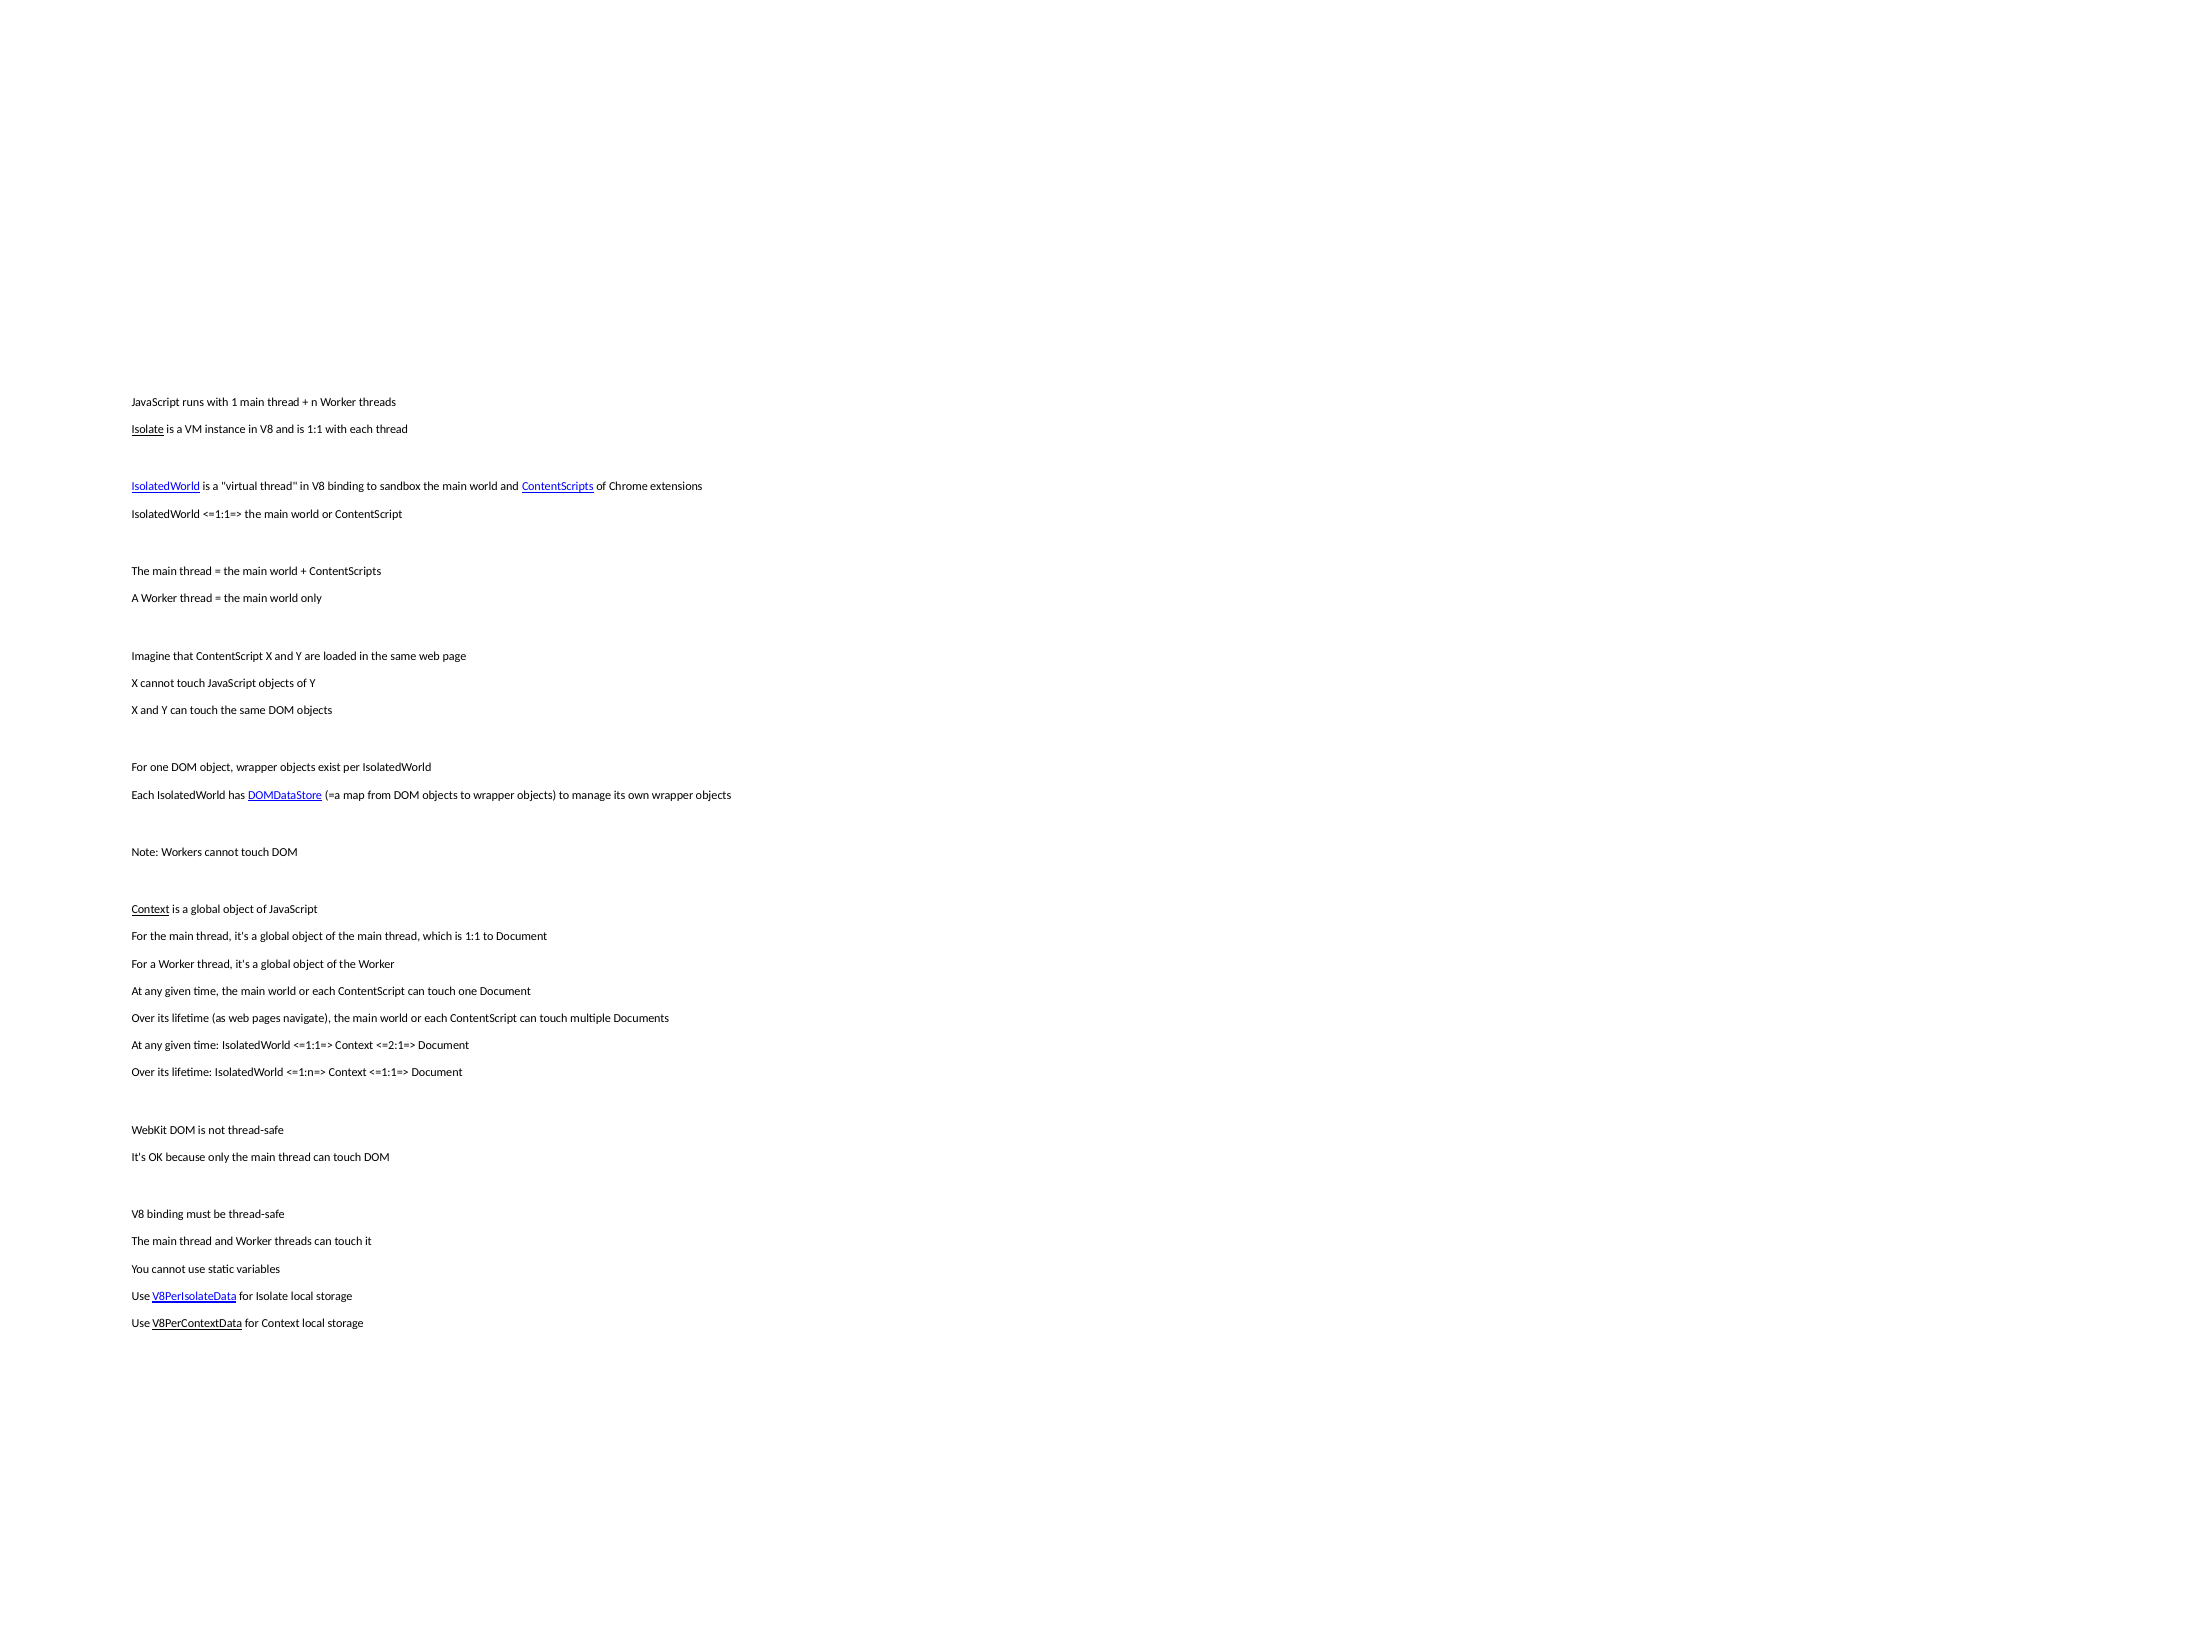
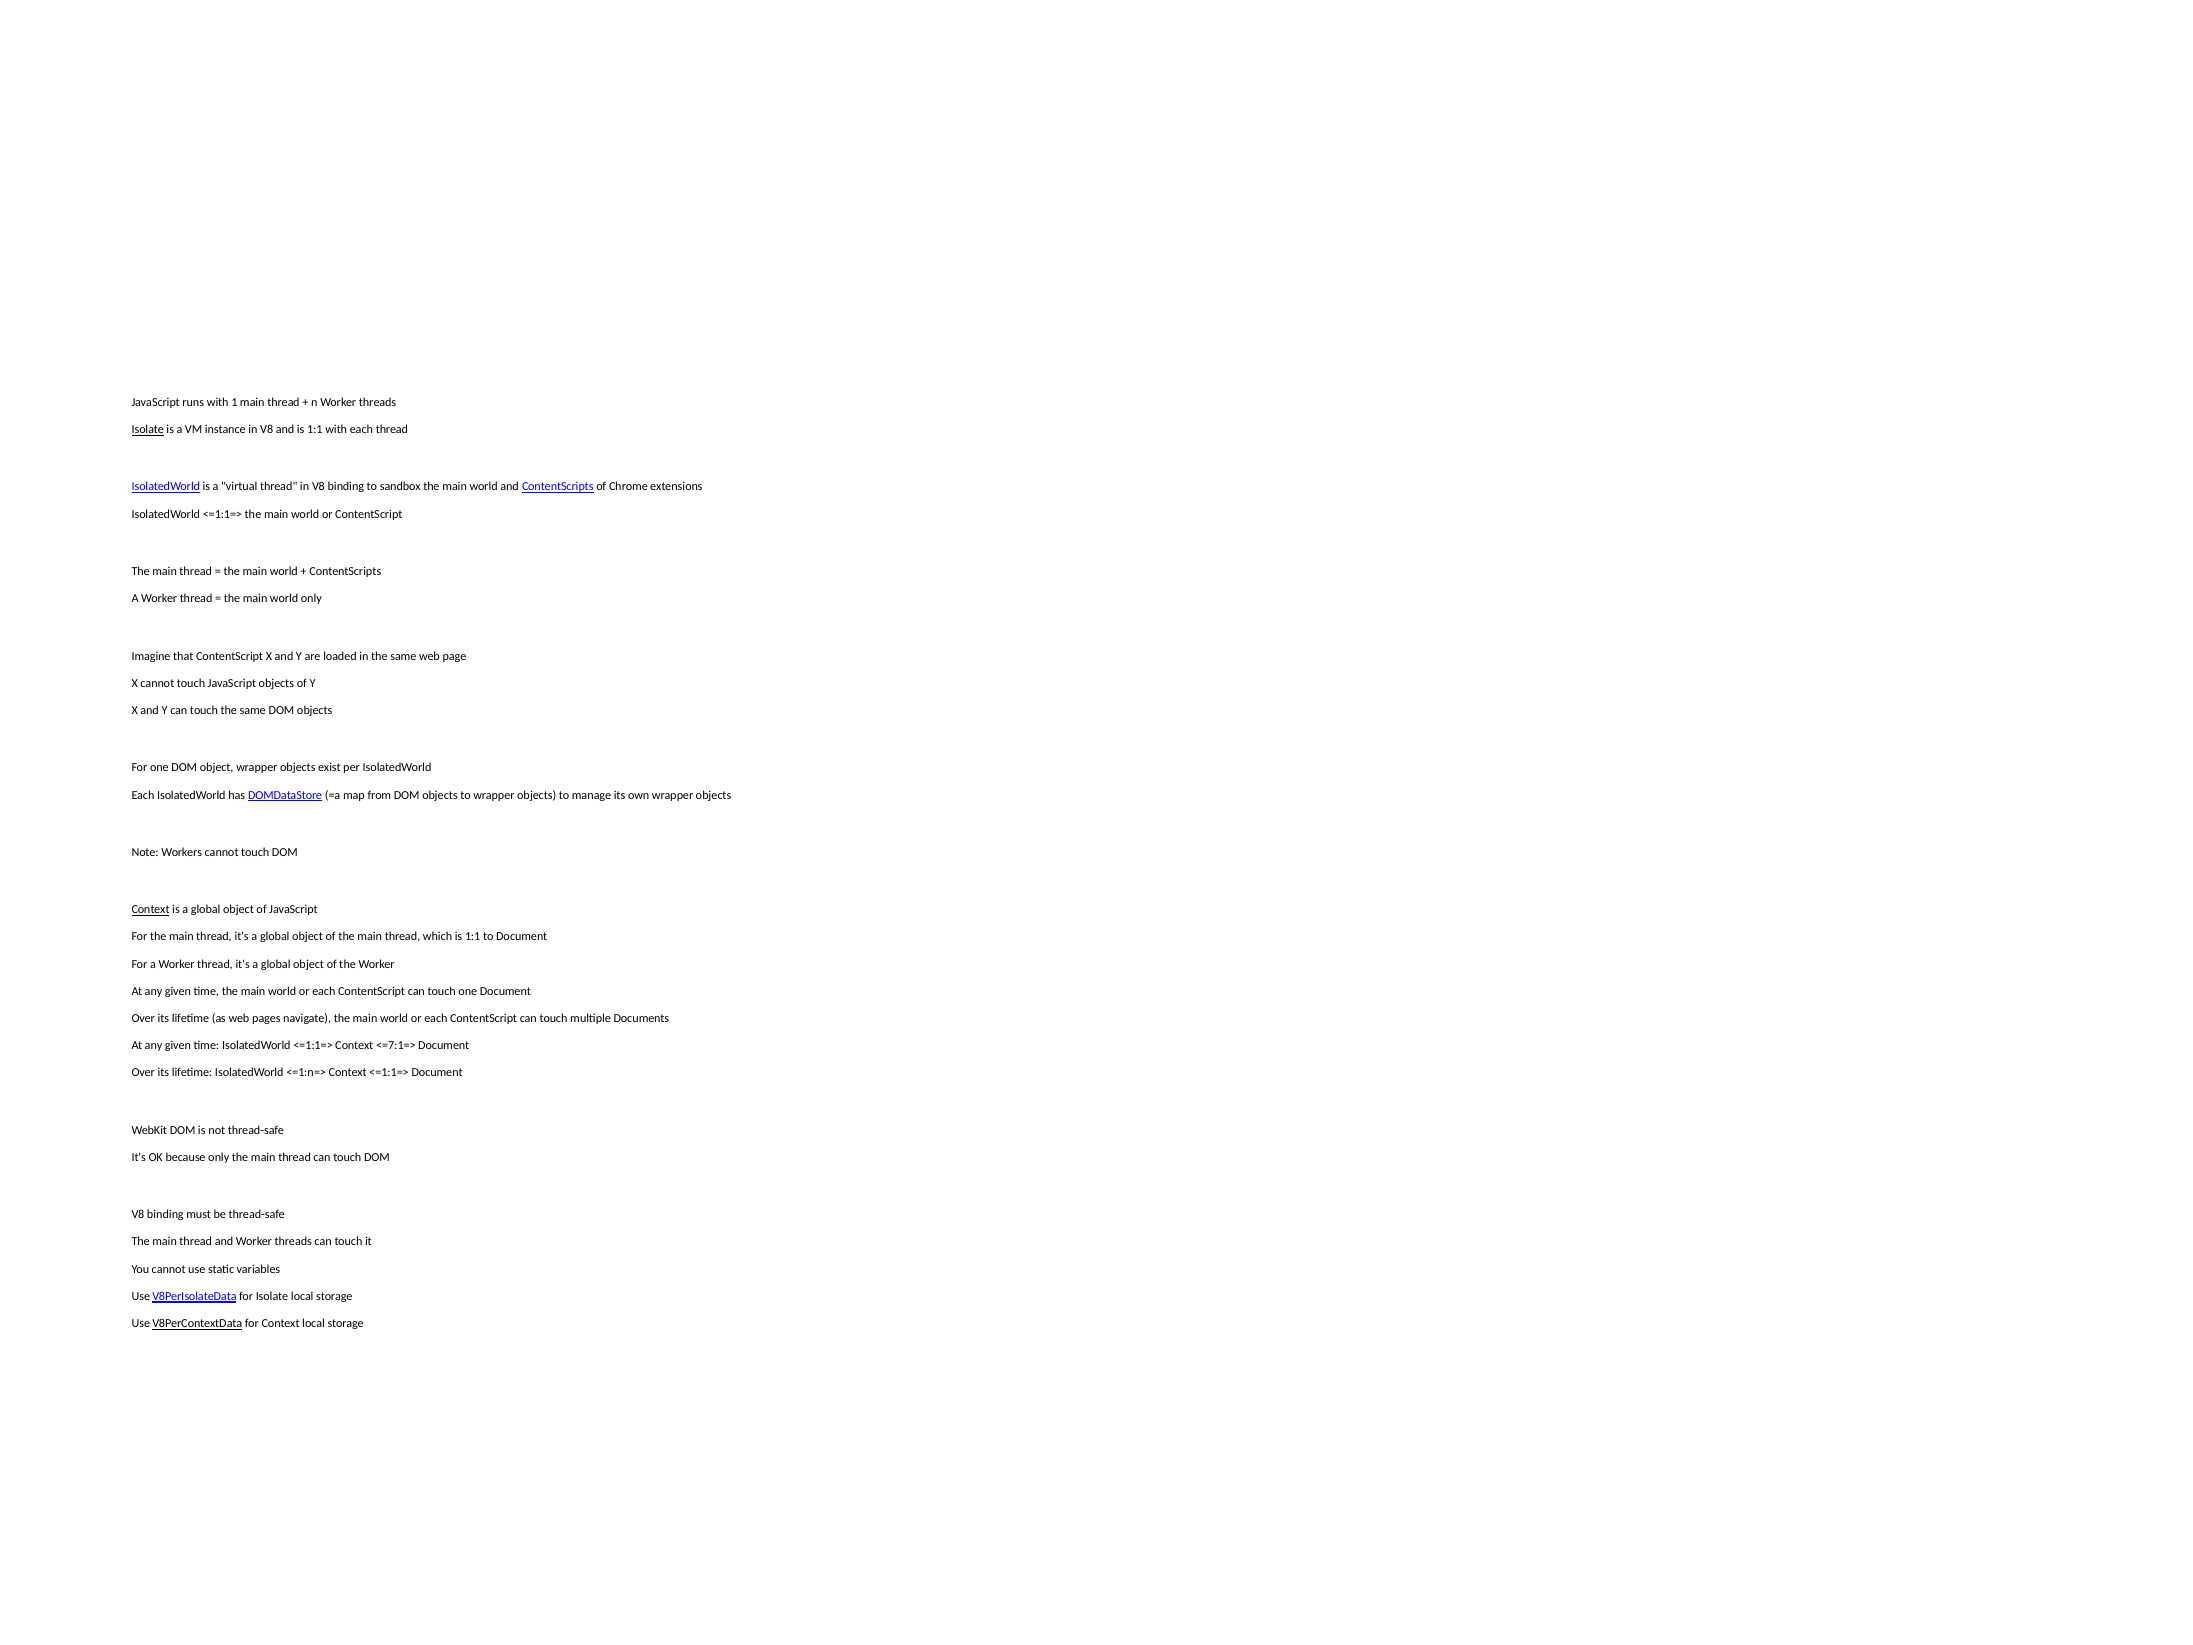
<=2:1=>: <=2:1=> -> <=7:1=>
